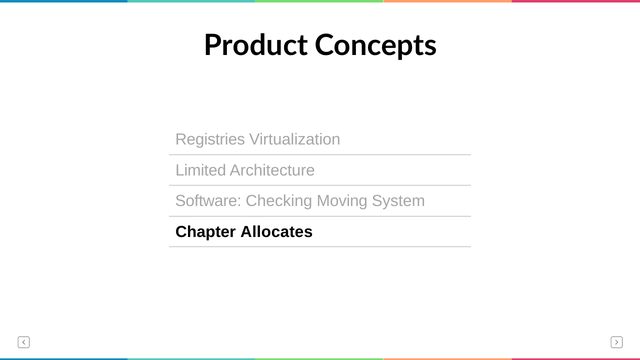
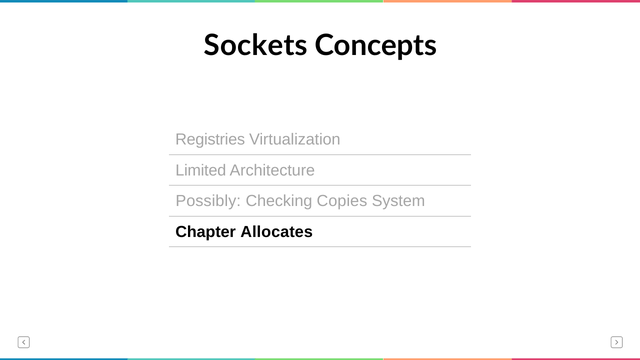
Product: Product -> Sockets
Software: Software -> Possibly
Moving: Moving -> Copies
